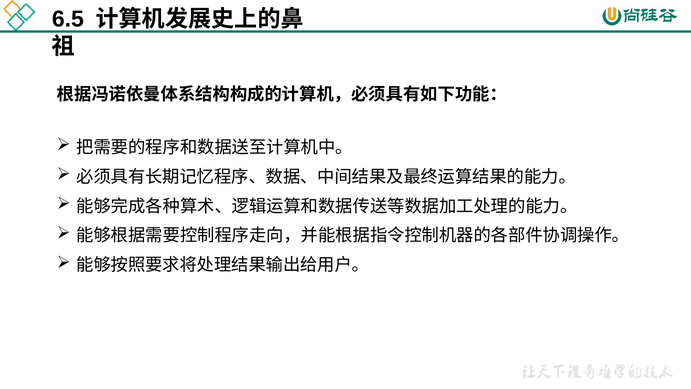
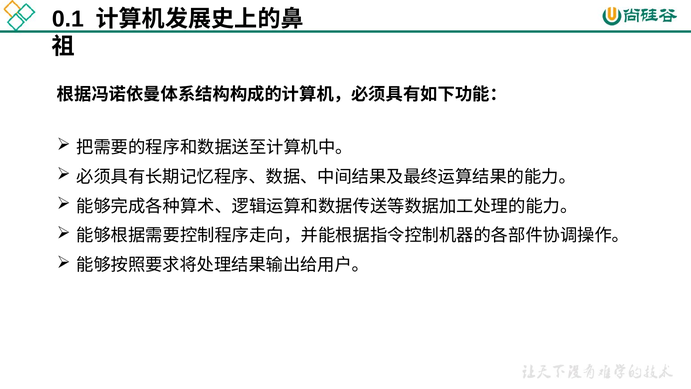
6.5: 6.5 -> 0.1
